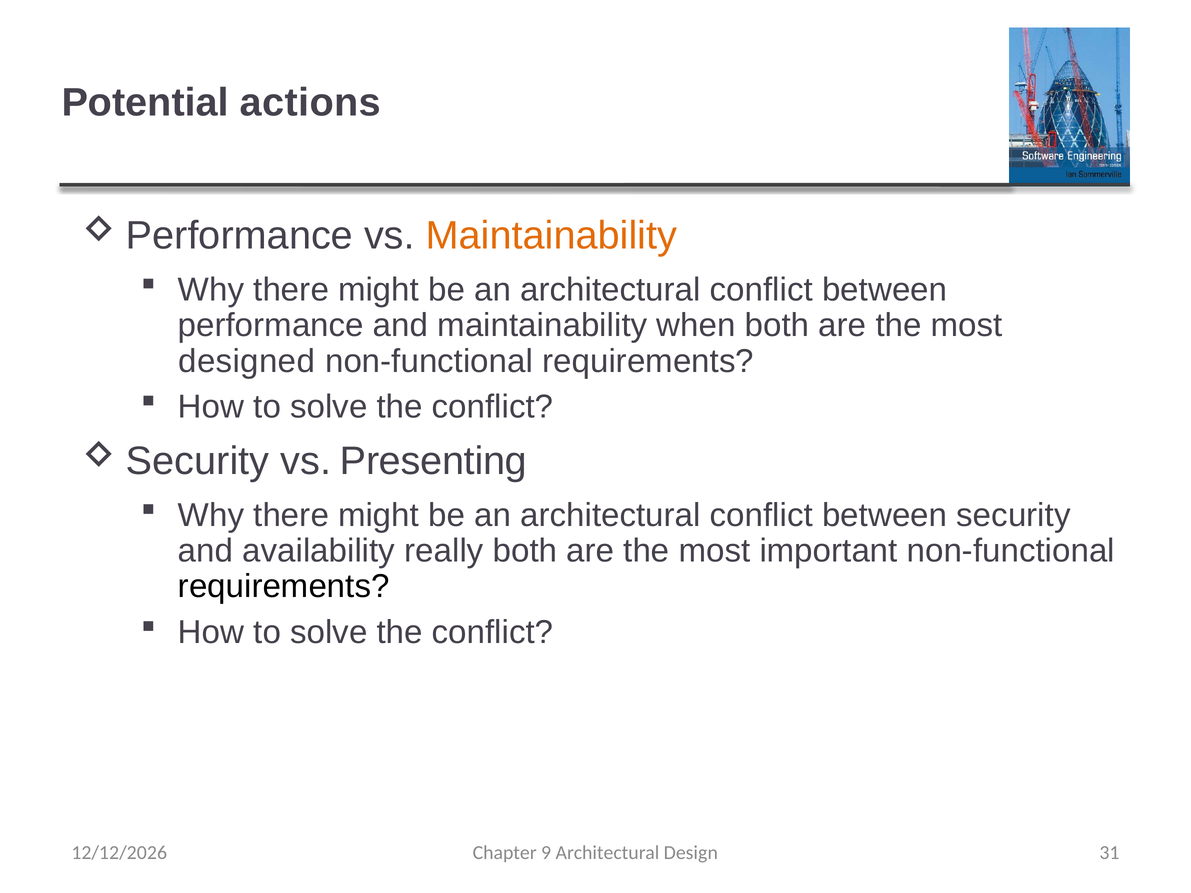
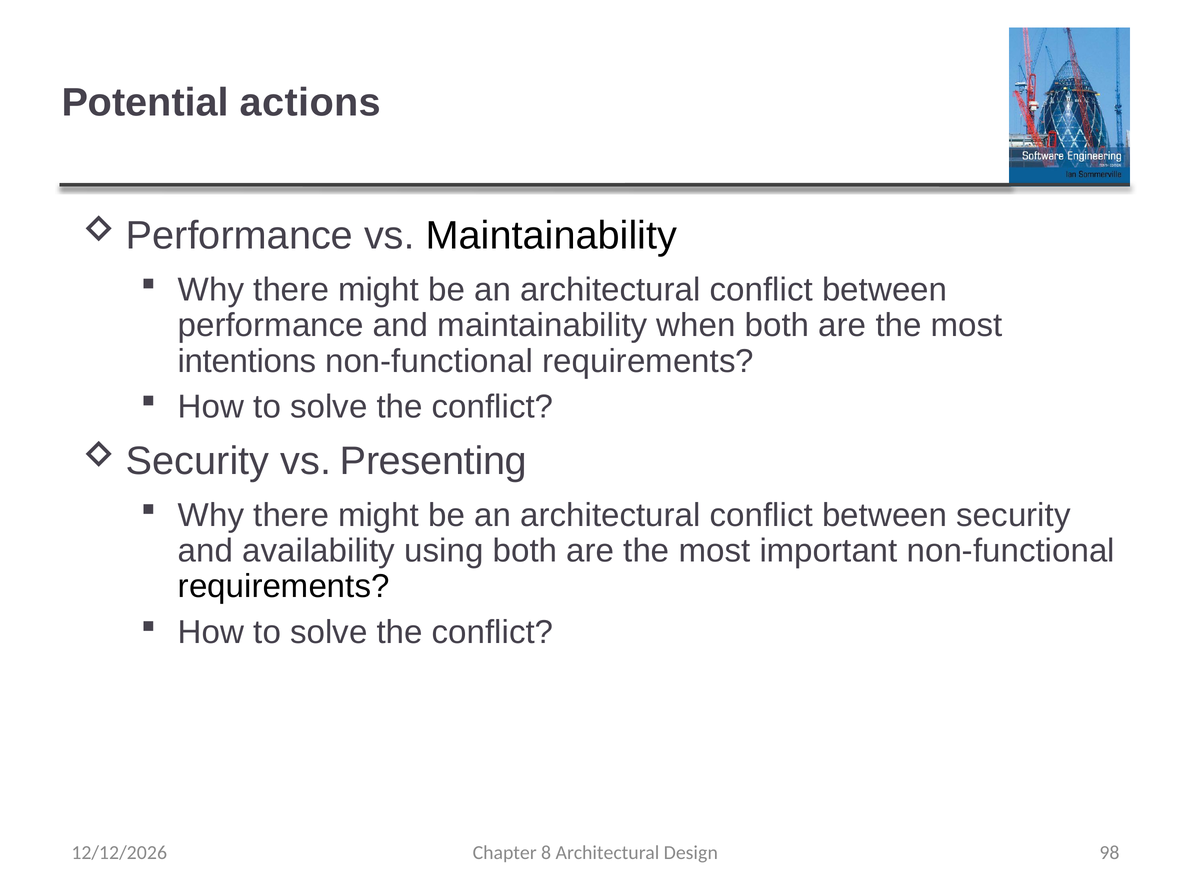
Maintainability at (551, 236) colour: orange -> black
designed: designed -> intentions
really: really -> using
9: 9 -> 8
31: 31 -> 98
